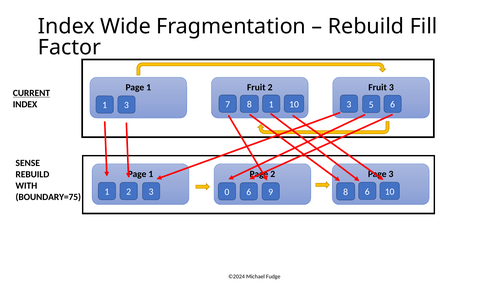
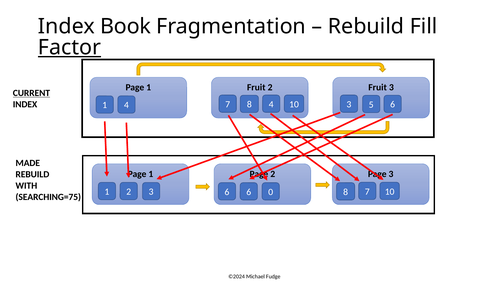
Wide: Wide -> Book
Factor underline: none -> present
1 3: 3 -> 4
7 1: 1 -> 4
SENSE: SENSE -> MADE
3 0: 0 -> 6
9: 9 -> 0
8 6: 6 -> 7
BOUNDARY=75: BOUNDARY=75 -> SEARCHING=75
